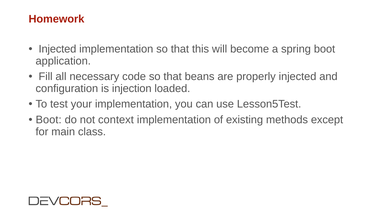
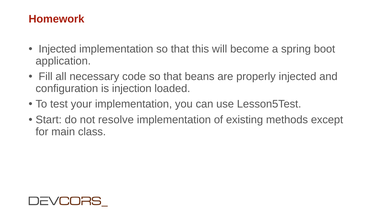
Boot at (49, 120): Boot -> Start
context: context -> resolve
